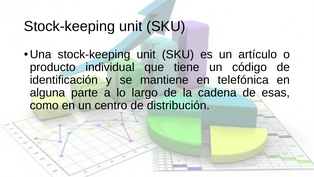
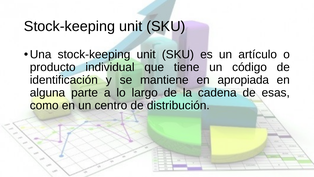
telefónica: telefónica -> apropiada
